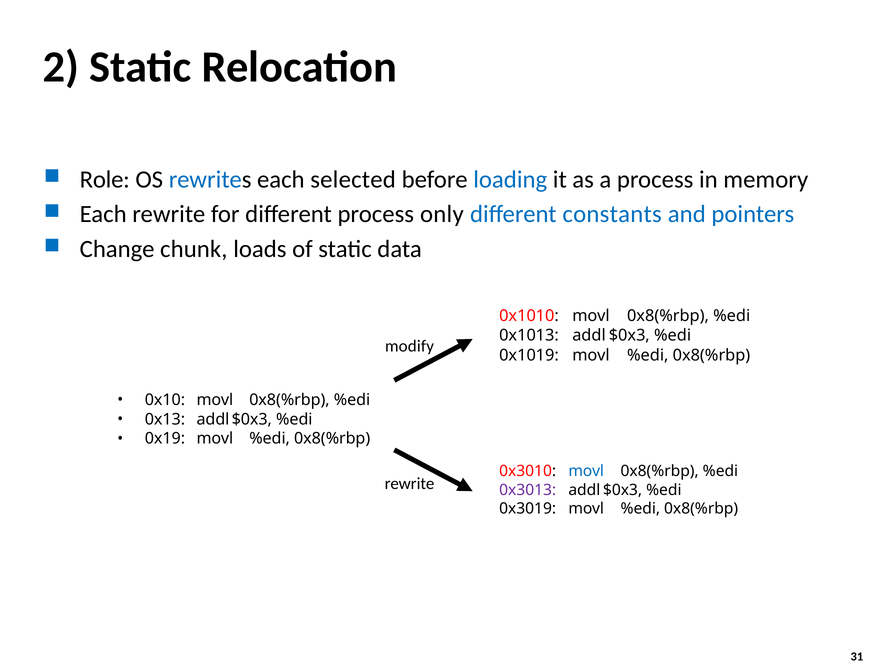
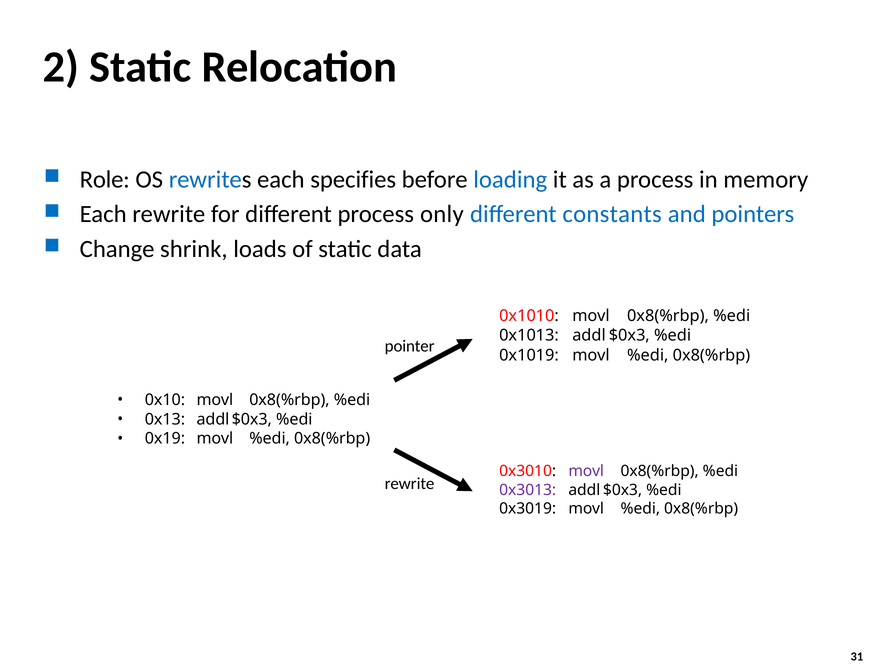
selected: selected -> specifies
chunk: chunk -> shrink
modify: modify -> pointer
movl at (586, 471) colour: blue -> purple
